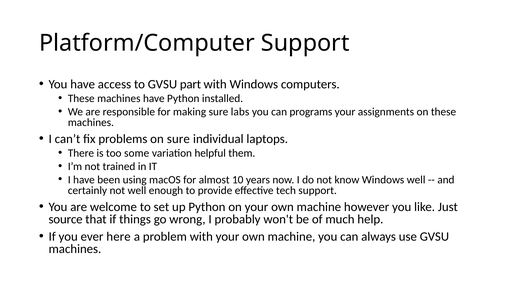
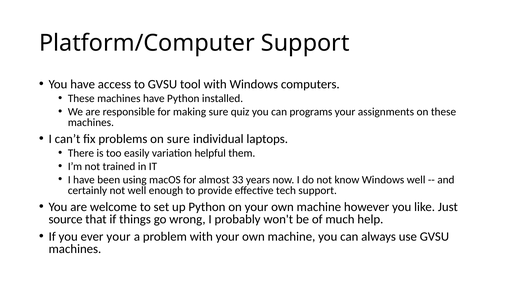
part: part -> tool
labs: labs -> quiz
some: some -> easily
10: 10 -> 33
ever here: here -> your
